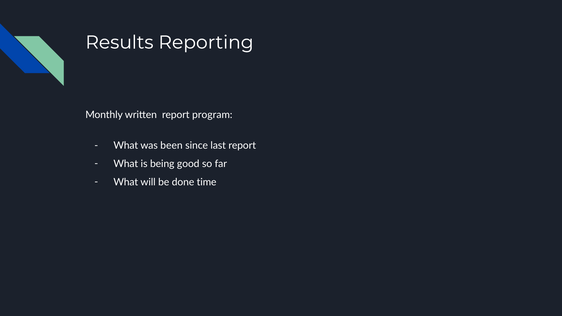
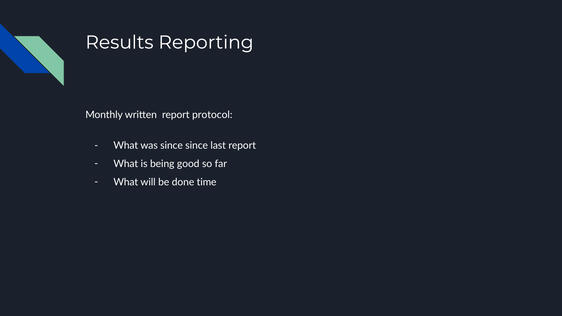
program: program -> protocol
was been: been -> since
